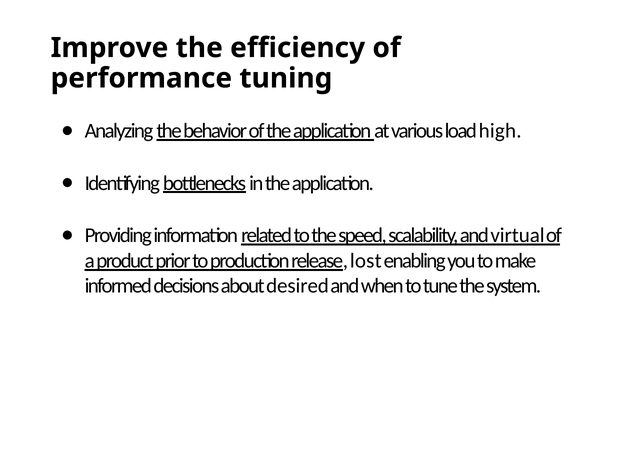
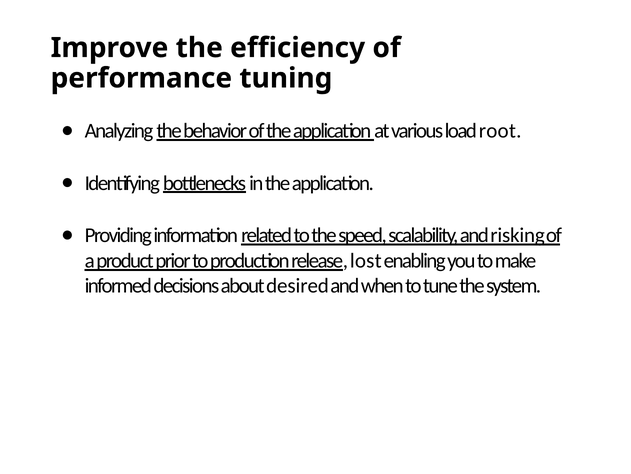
high: high -> root
virtual: virtual -> risking
